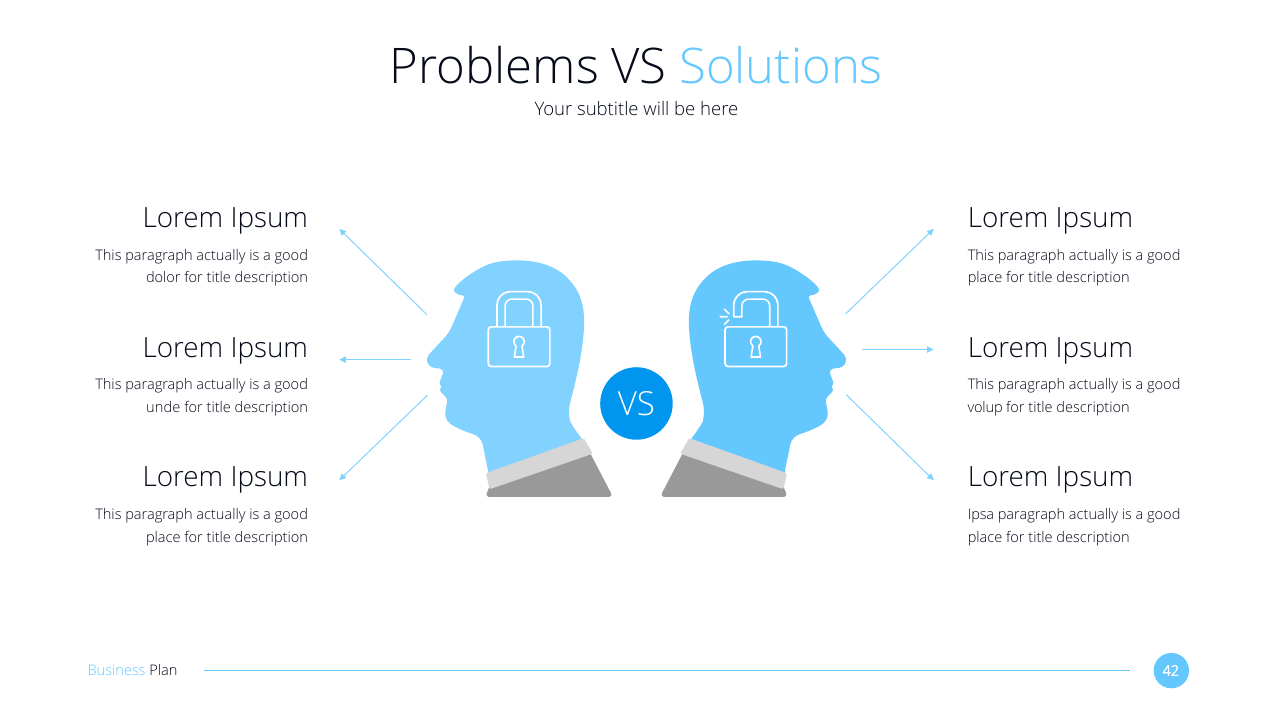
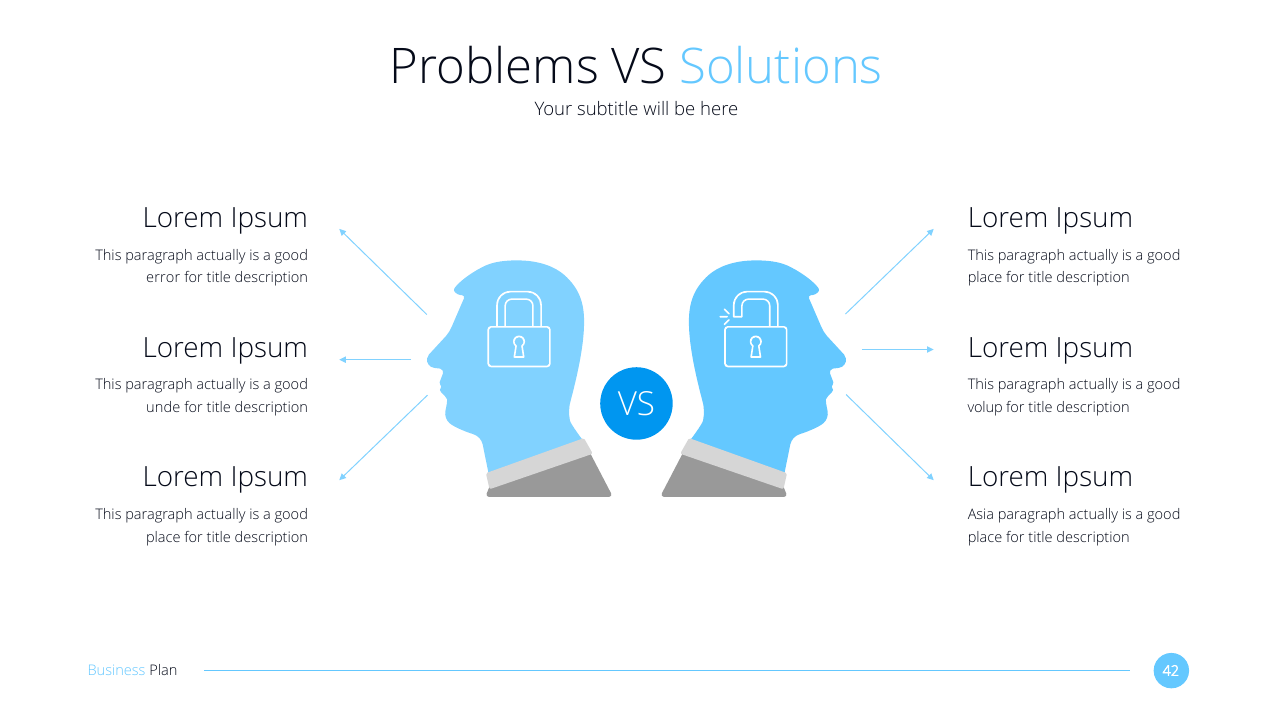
dolor: dolor -> error
Ipsa: Ipsa -> Asia
